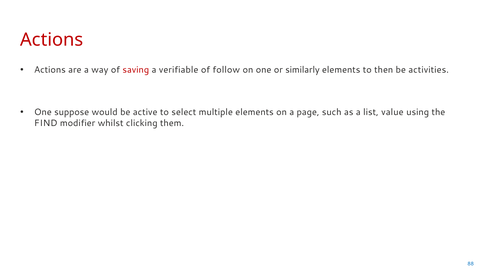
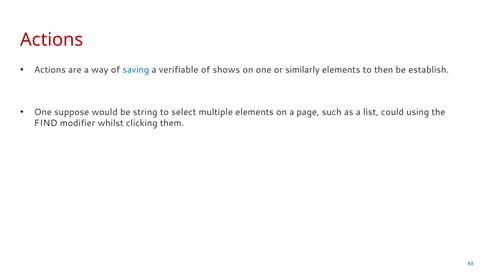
saving colour: red -> blue
follow: follow -> shows
activities: activities -> establish
active: active -> string
value: value -> could
